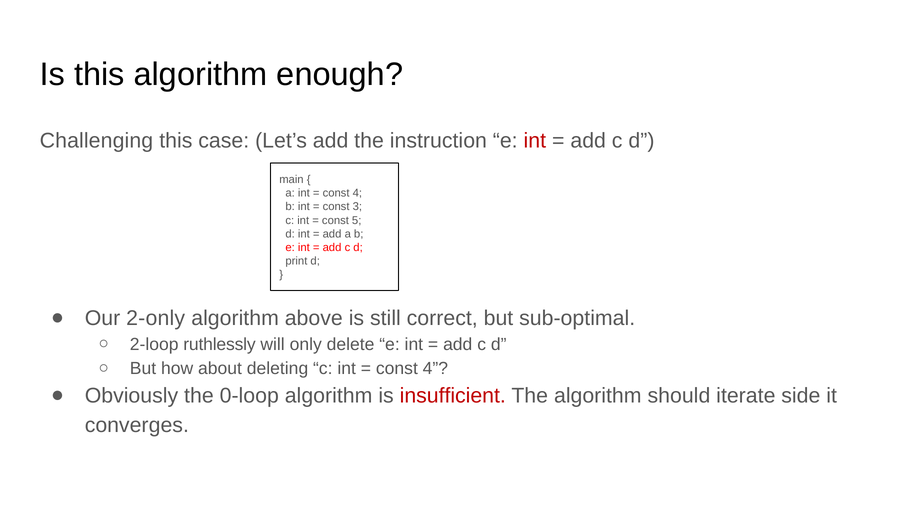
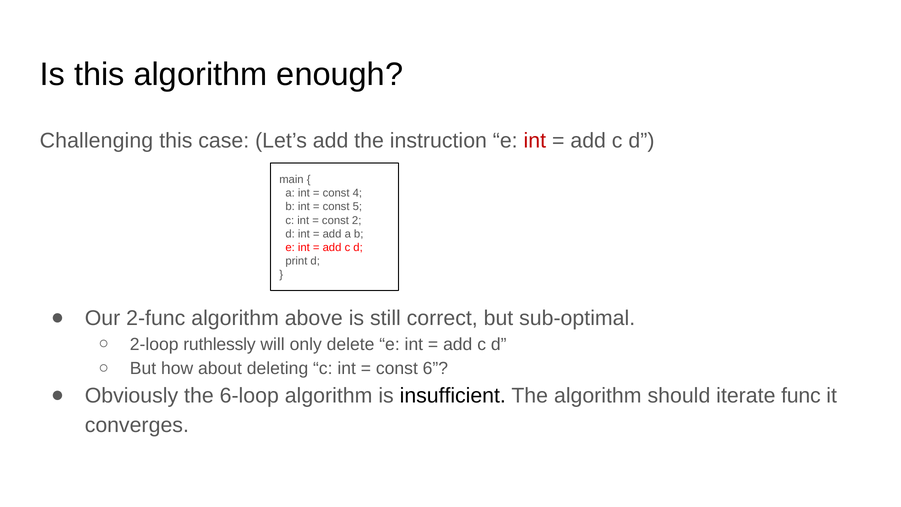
3: 3 -> 5
5: 5 -> 2
2-only: 2-only -> 2-func
4 at (435, 368): 4 -> 6
0-loop: 0-loop -> 6-loop
insufficient colour: red -> black
side: side -> func
